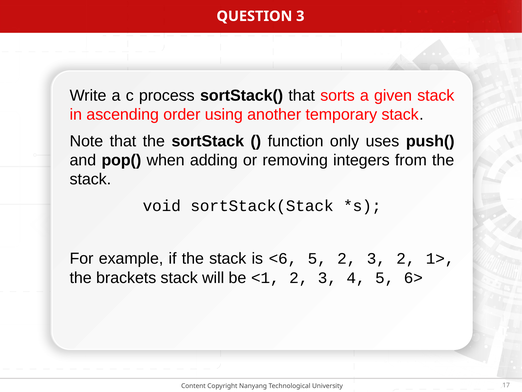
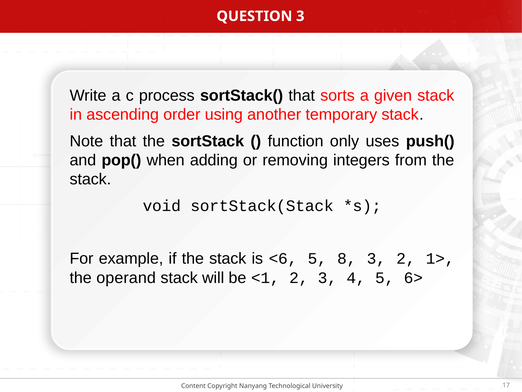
5 2: 2 -> 8
brackets: brackets -> operand
